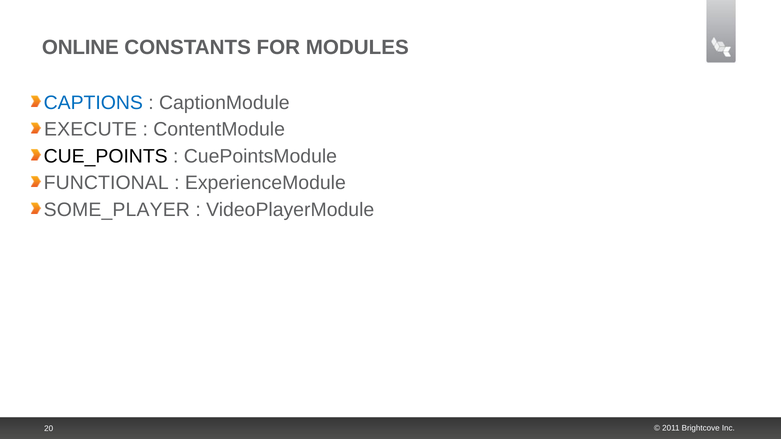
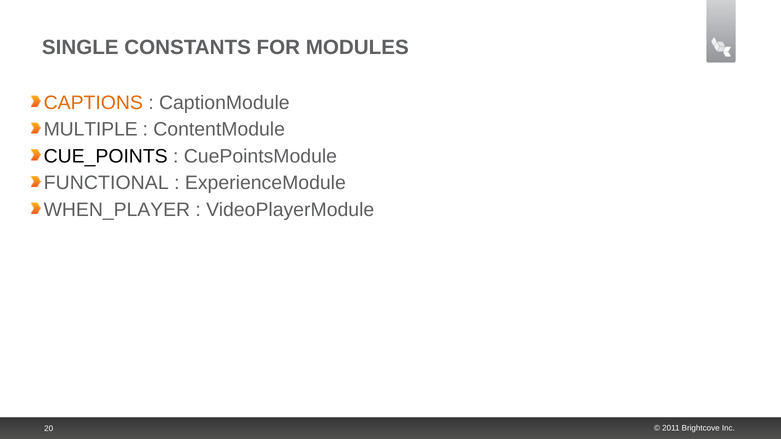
ONLINE: ONLINE -> SINGLE
CAPTIONS colour: blue -> orange
EXECUTE: EXECUTE -> MULTIPLE
SOME_PLAYER: SOME_PLAYER -> WHEN_PLAYER
